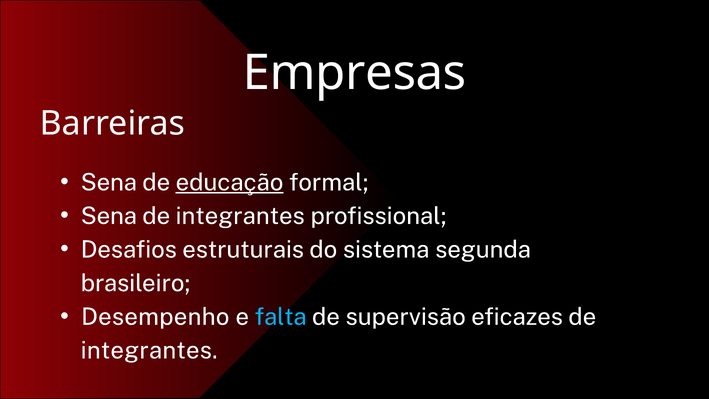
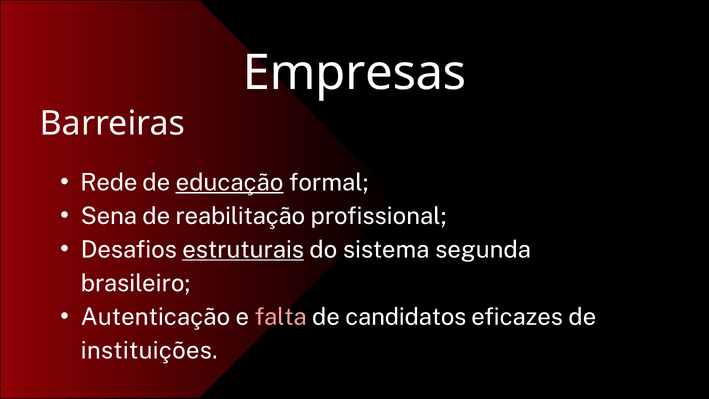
Sena at (109, 182): Sena -> Rede
integrantes at (240, 216): integrantes -> reabilitação
estruturais underline: none -> present
Desempenho: Desempenho -> Autenticação
falta colour: light blue -> pink
supervisão: supervisão -> candidatos
integrantes at (149, 350): integrantes -> instituições
